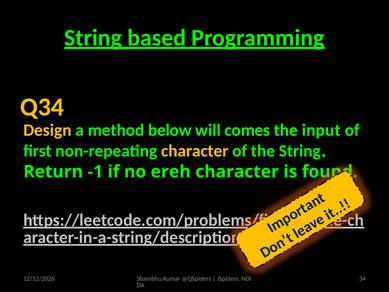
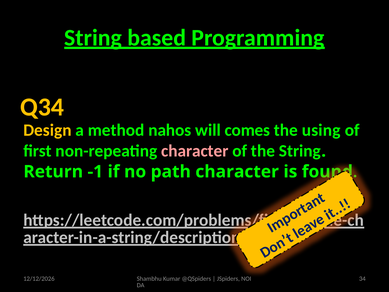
below: below -> nahos
input: input -> using
character at (195, 151) colour: yellow -> pink
ereh: ereh -> path
